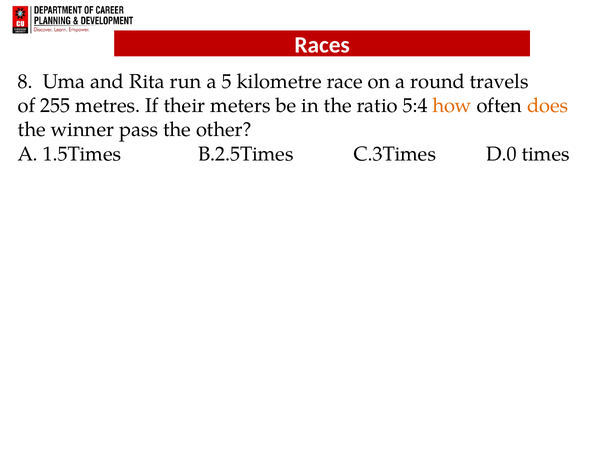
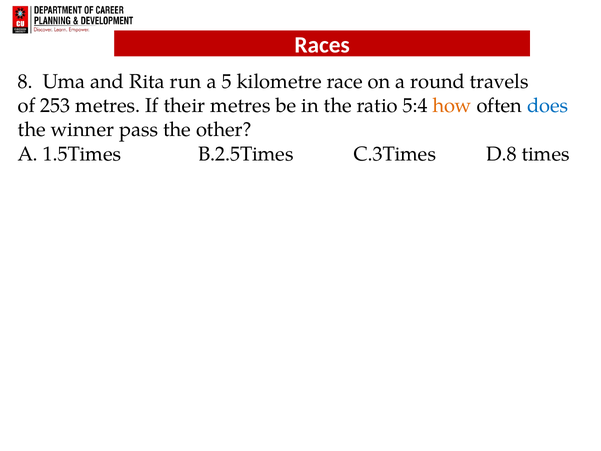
255: 255 -> 253
their meters: meters -> metres
does colour: orange -> blue
D.0: D.0 -> D.8
